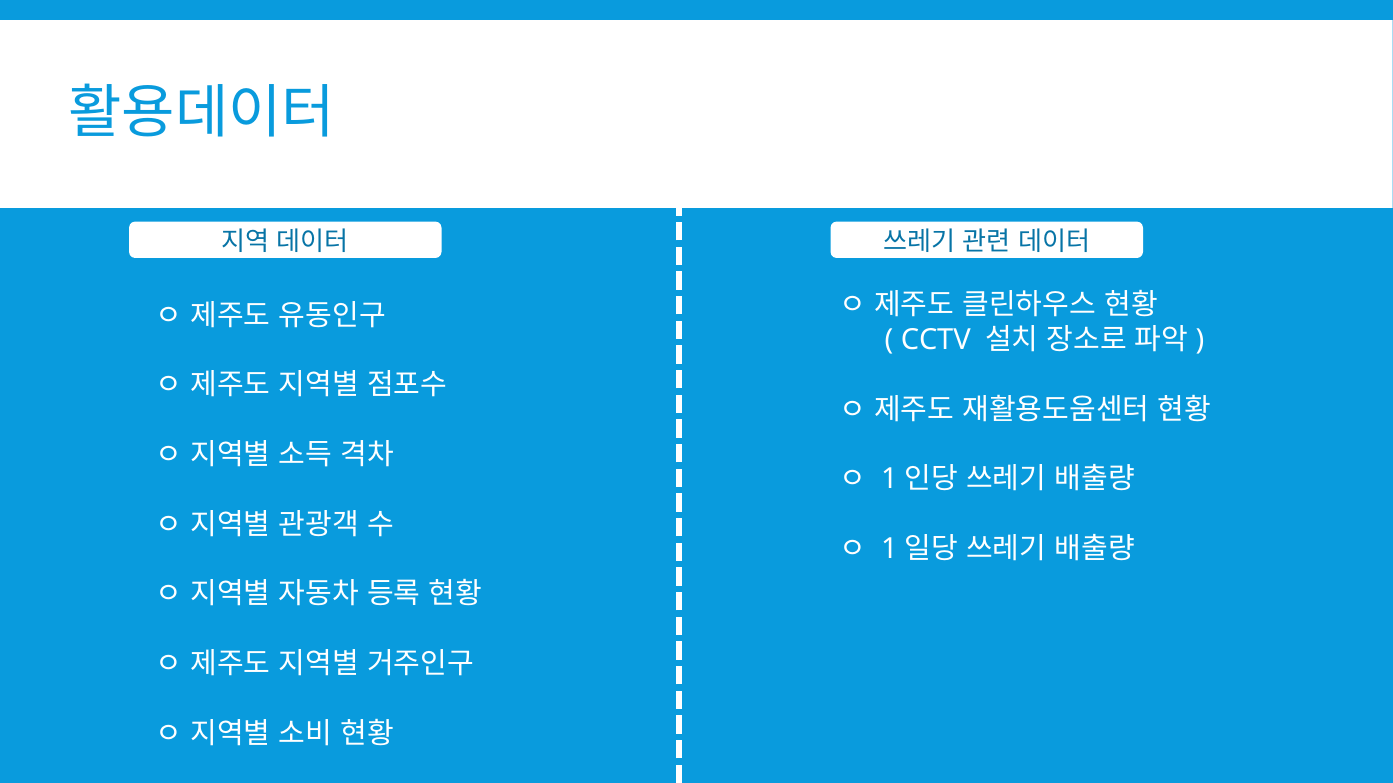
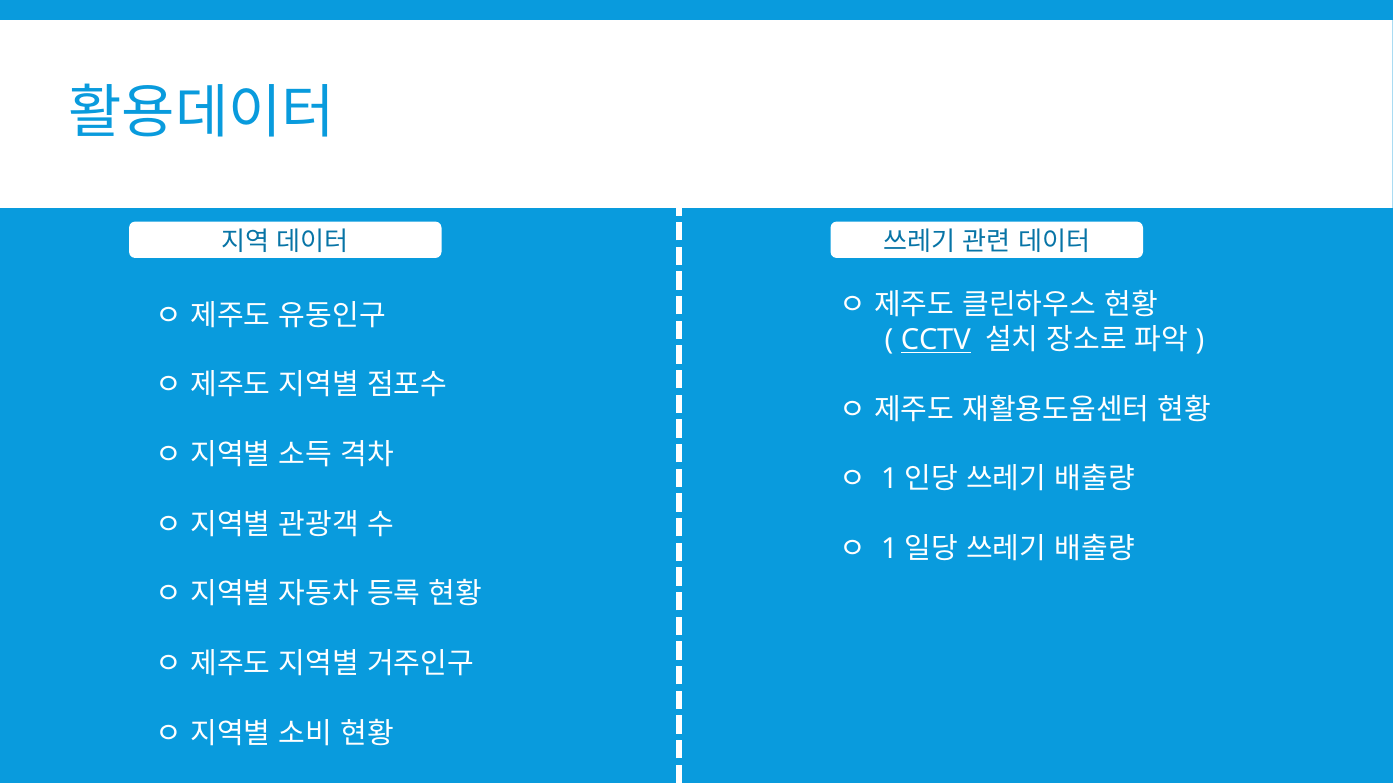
CCTV underline: none -> present
